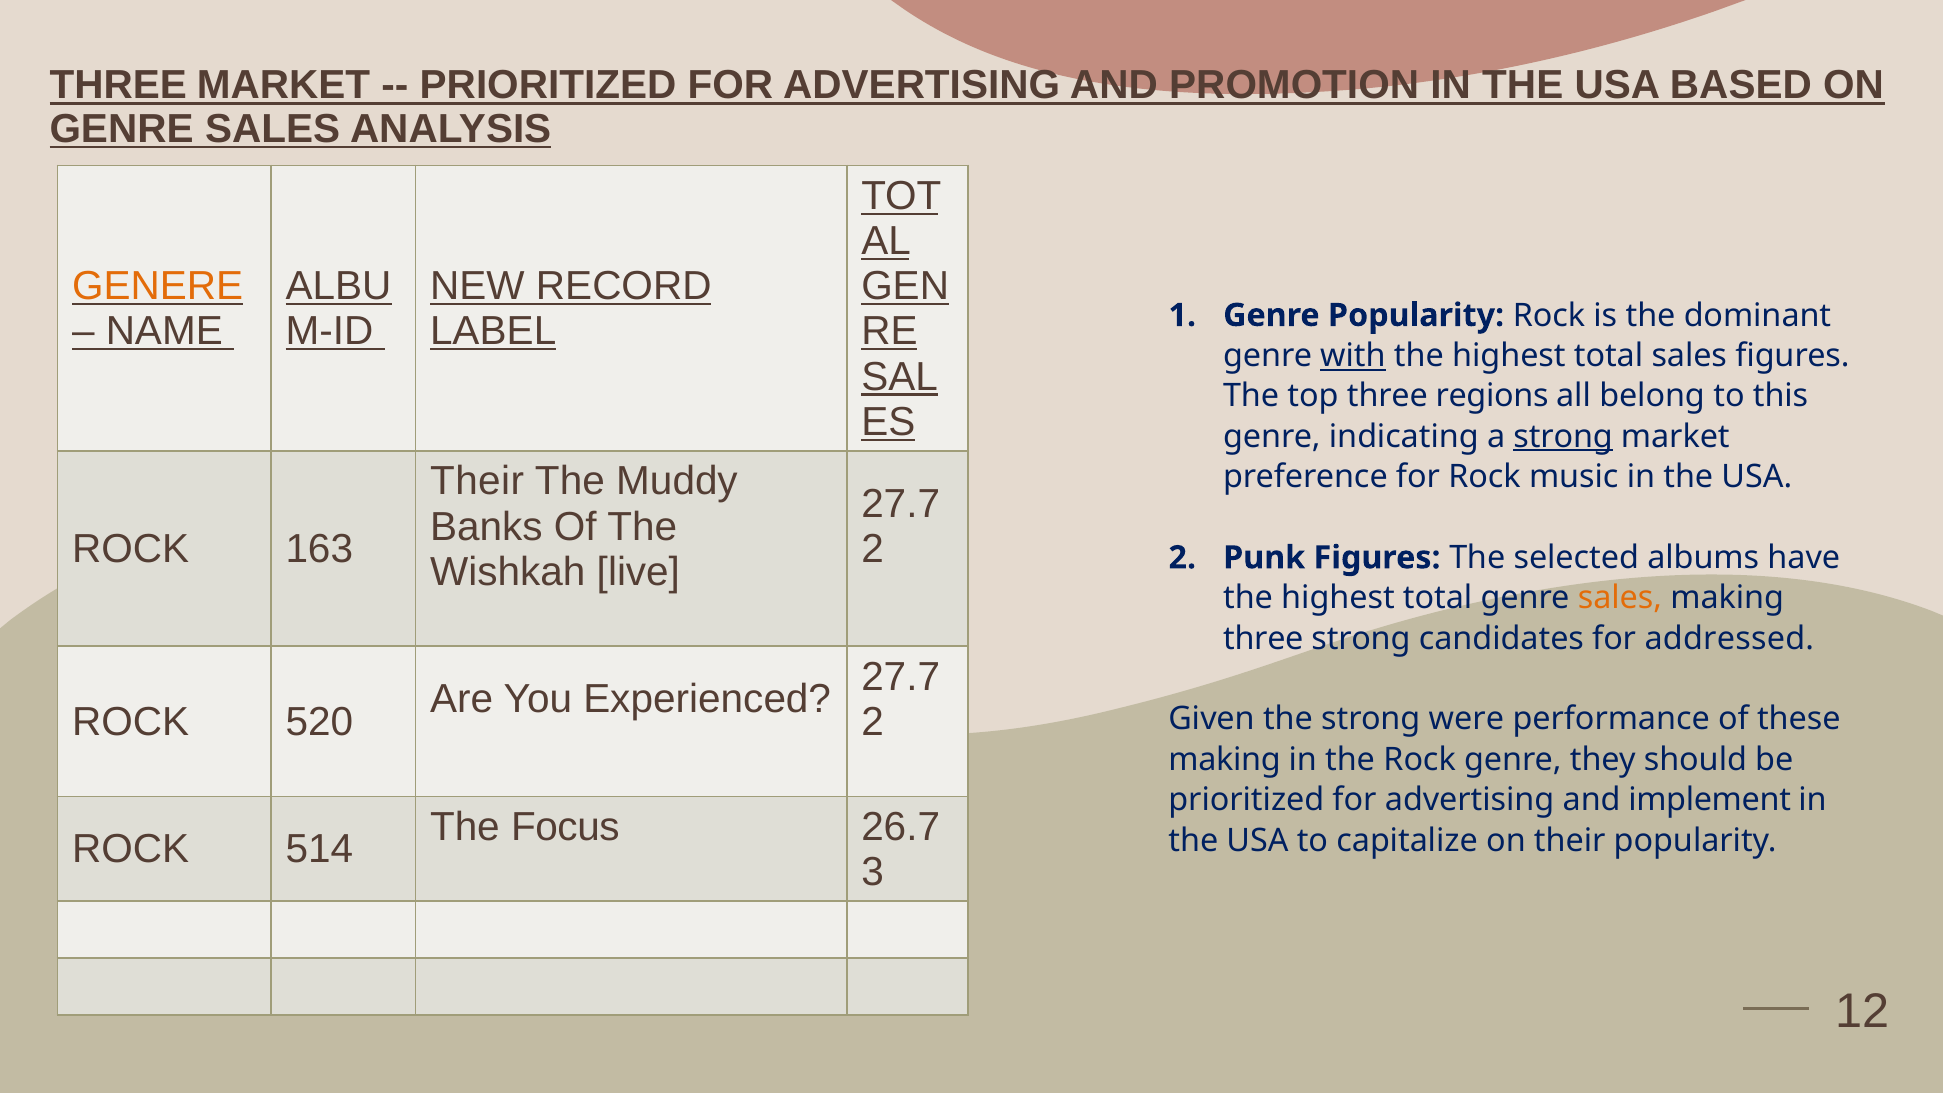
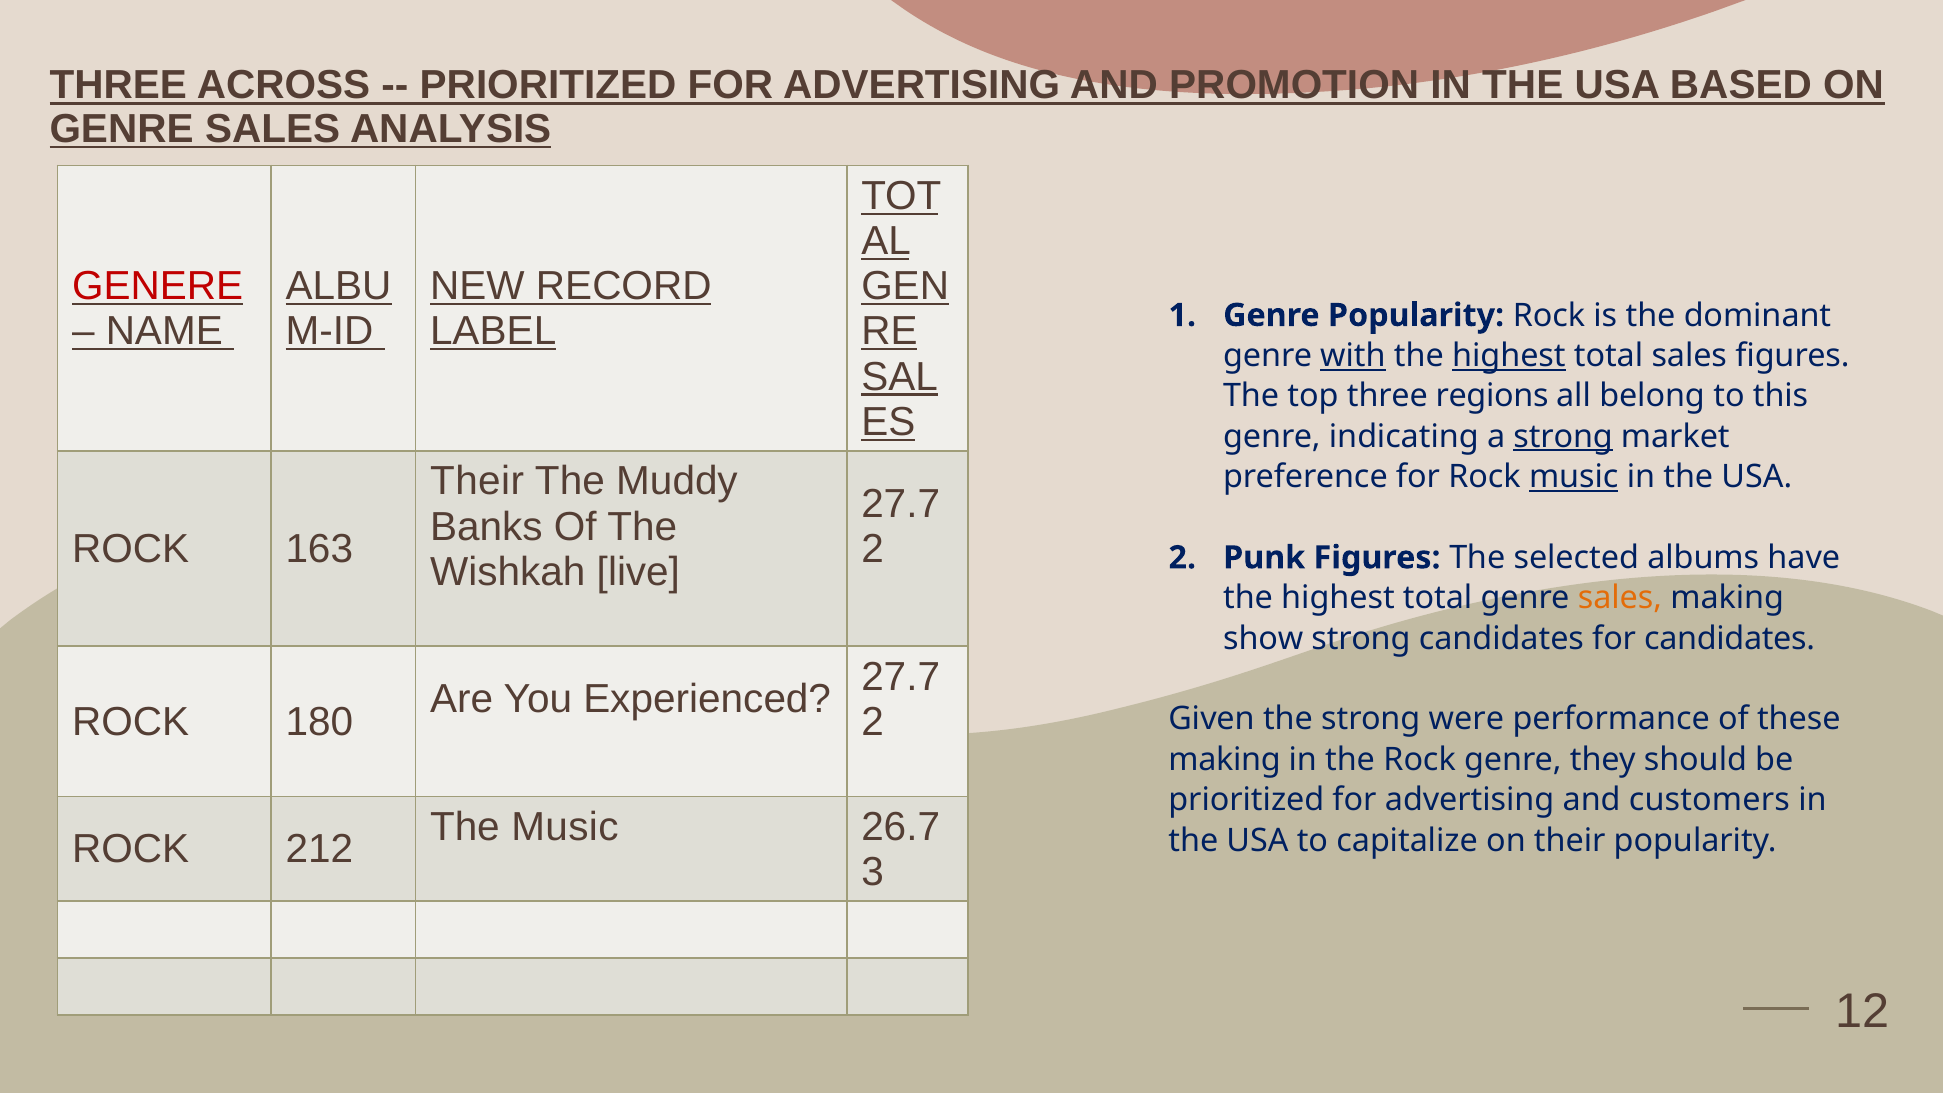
THREE MARKET: MARKET -> ACROSS
GENERE colour: orange -> red
highest at (1509, 356) underline: none -> present
music at (1574, 477) underline: none -> present
three at (1263, 638): three -> show
for addressed: addressed -> candidates
520: 520 -> 180
implement: implement -> customers
The Focus: Focus -> Music
514: 514 -> 212
